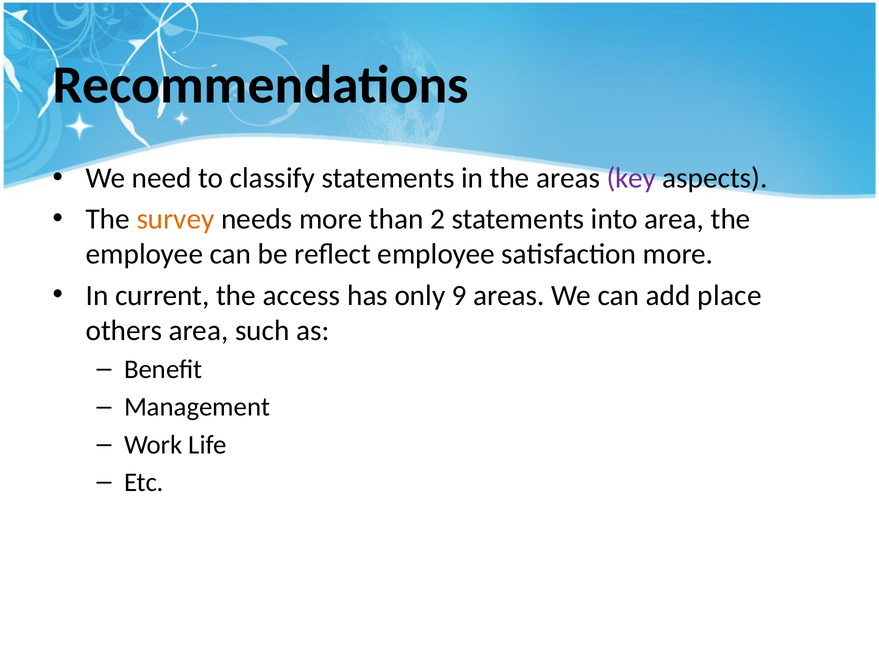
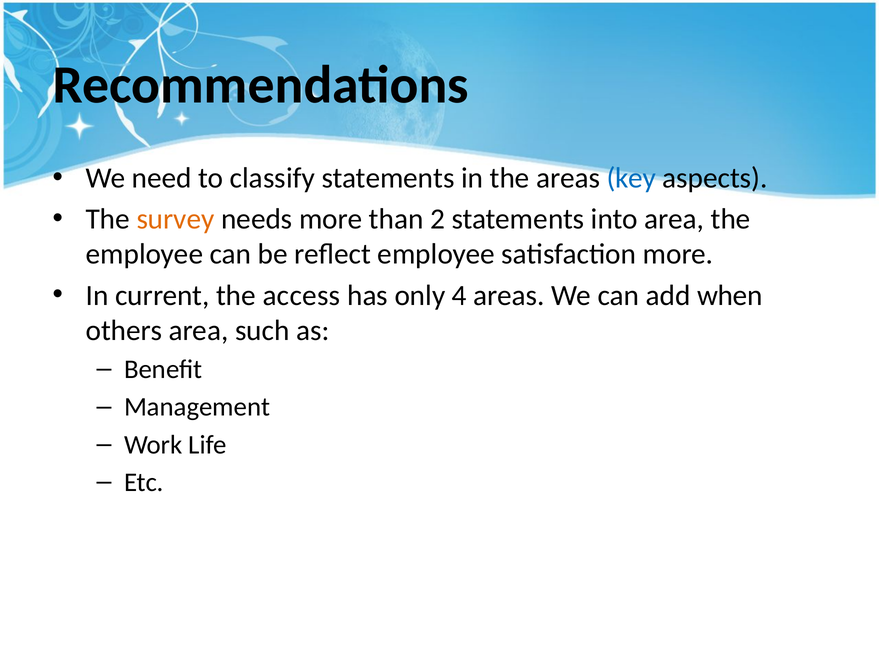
key colour: purple -> blue
9: 9 -> 4
place: place -> when
